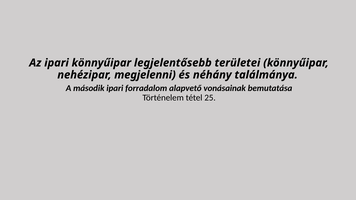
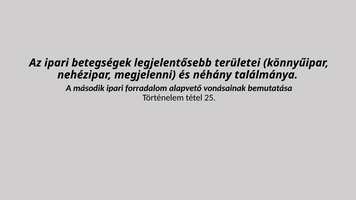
ipari könnyűipar: könnyűipar -> betegségek
